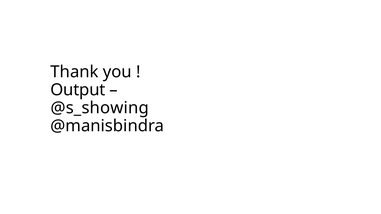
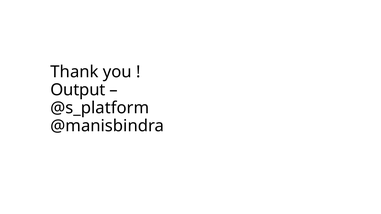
@s_showing: @s_showing -> @s_platform
